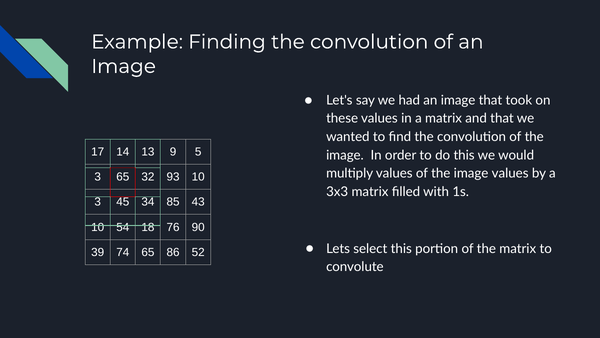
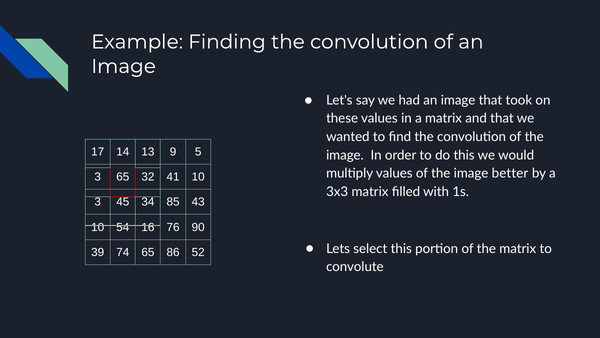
image values: values -> better
93: 93 -> 41
18: 18 -> 16
